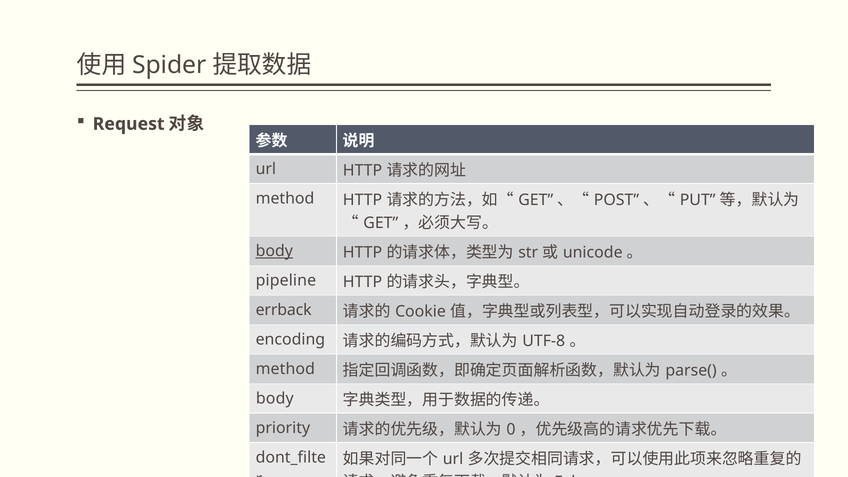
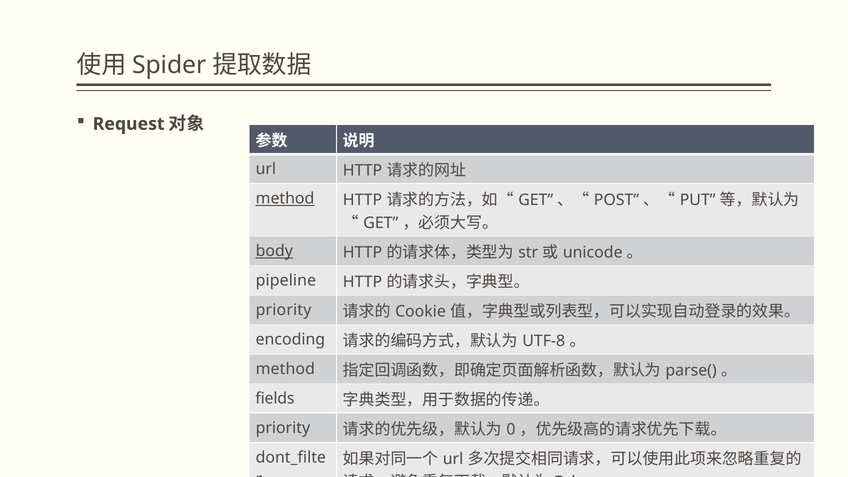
method at (285, 198) underline: none -> present
errback at (284, 310): errback -> priority
body at (275, 399): body -> fields
